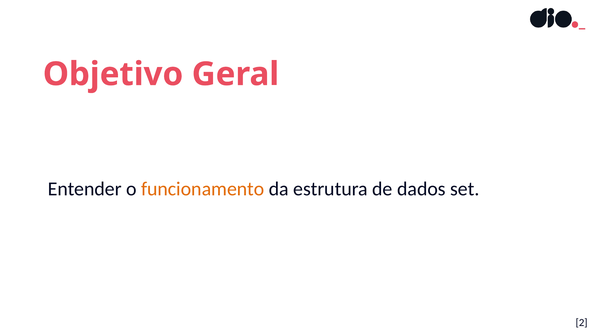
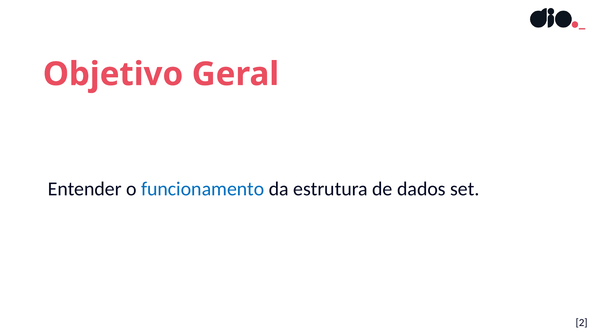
funcionamento colour: orange -> blue
